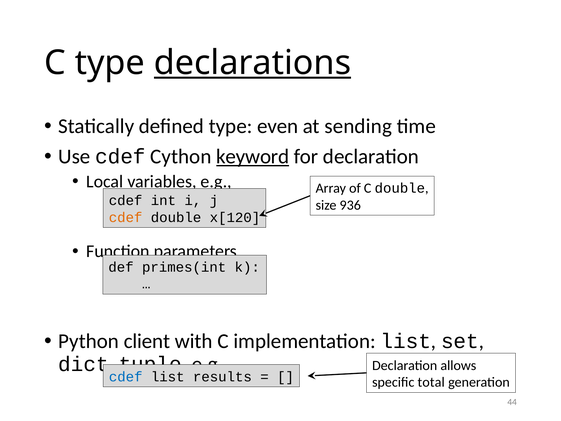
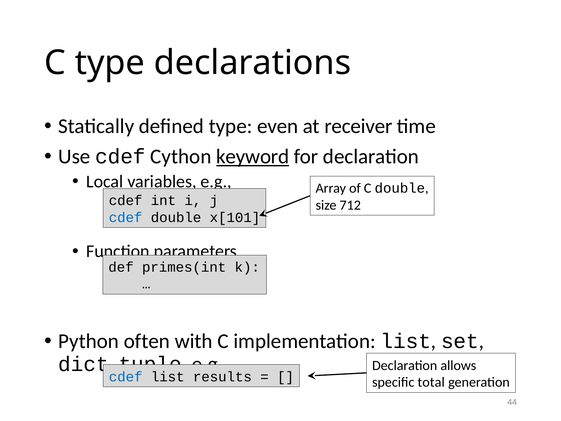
declarations underline: present -> none
sending: sending -> receiver
936: 936 -> 712
cdef at (126, 217) colour: orange -> blue
x[120: x[120 -> x[101
client: client -> often
